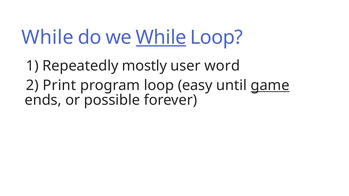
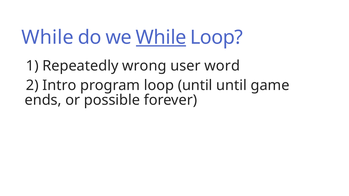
mostly: mostly -> wrong
Print: Print -> Intro
loop easy: easy -> until
game underline: present -> none
